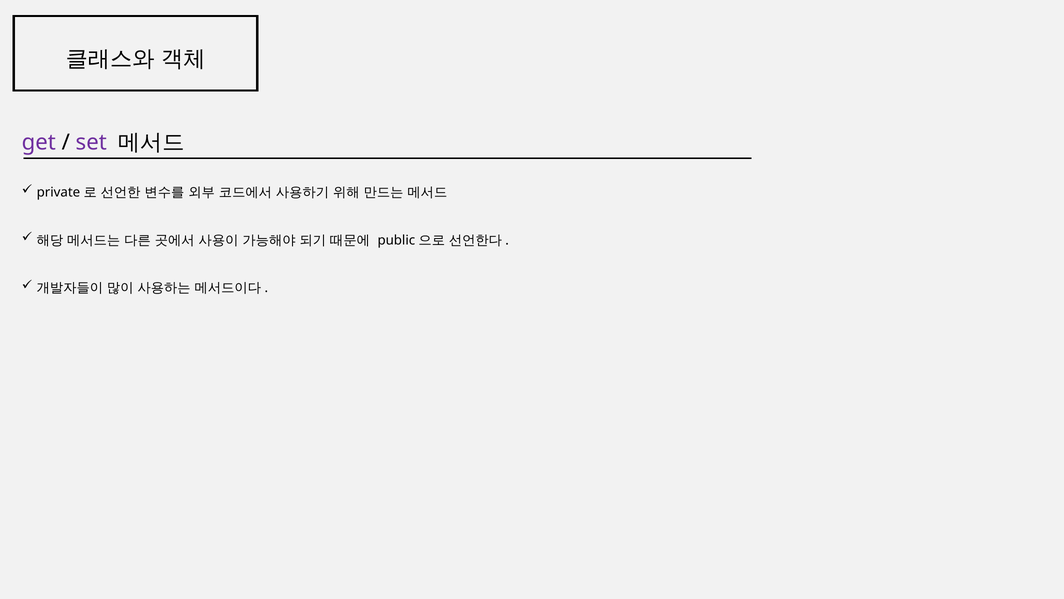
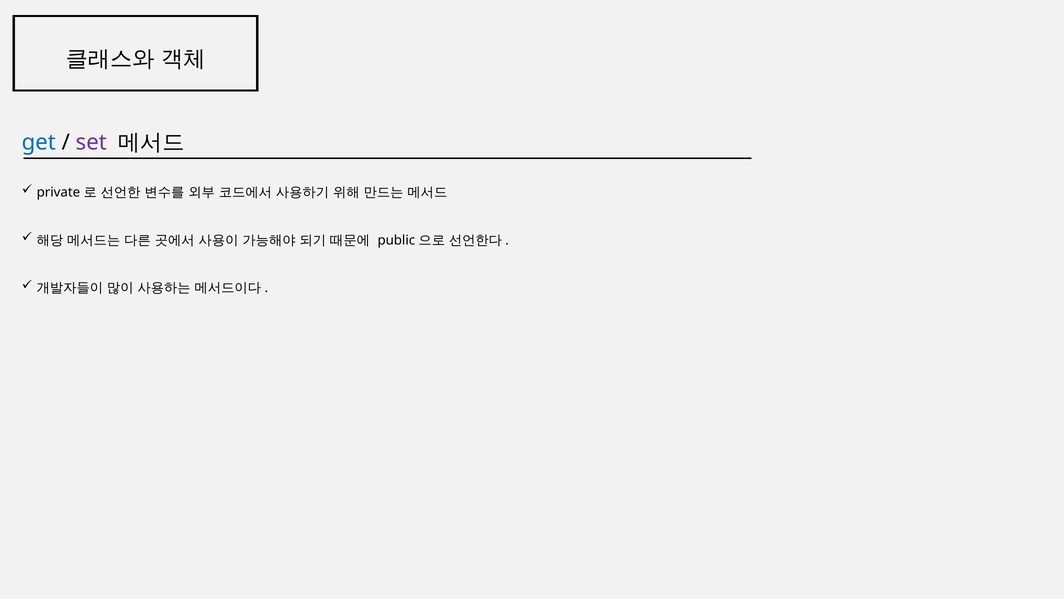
get colour: purple -> blue
